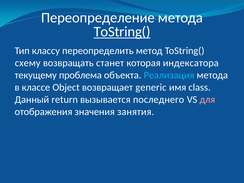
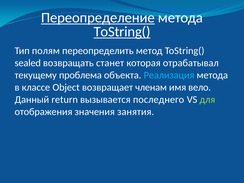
Переопределение underline: none -> present
классу: классу -> полям
схему: схему -> sealed
индексатора: индексатора -> отрабатывал
generic: generic -> членам
class: class -> вело
для colour: pink -> light green
